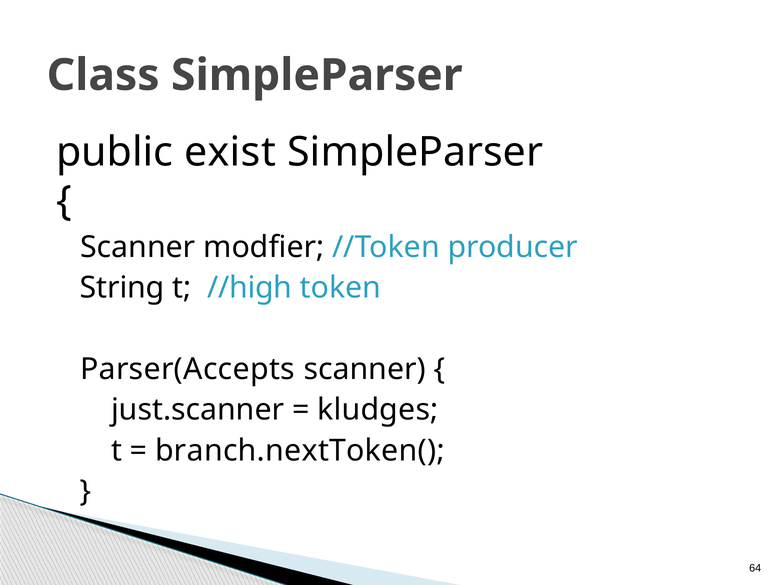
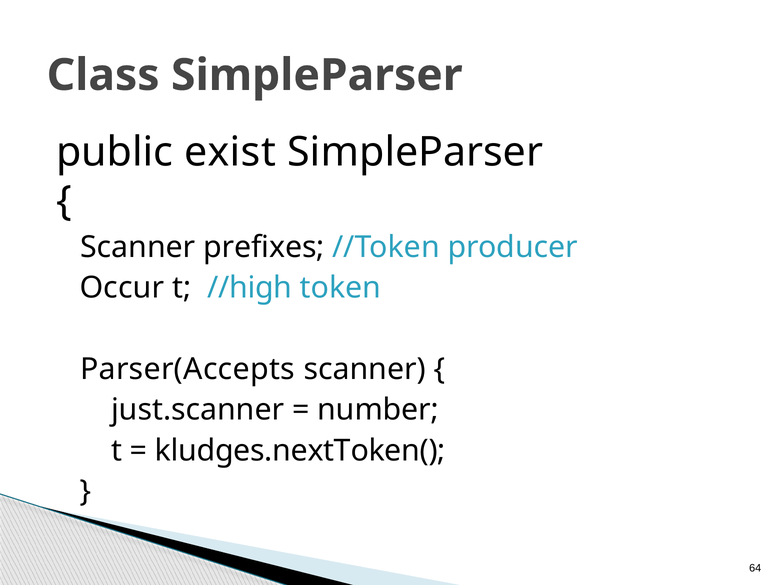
modfier: modfier -> prefixes
String: String -> Occur
kludges: kludges -> number
branch.nextToken(: branch.nextToken( -> kludges.nextToken(
